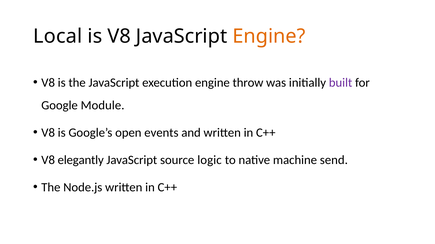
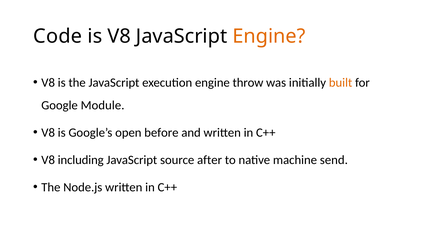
Local: Local -> Code
built colour: purple -> orange
events: events -> before
elegantly: elegantly -> including
logic: logic -> after
